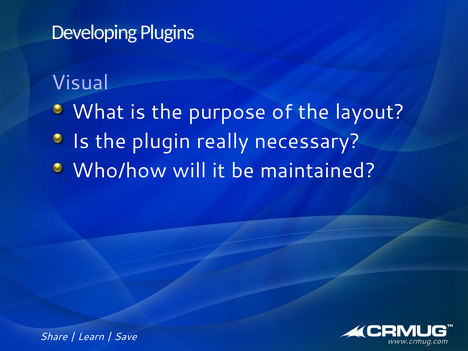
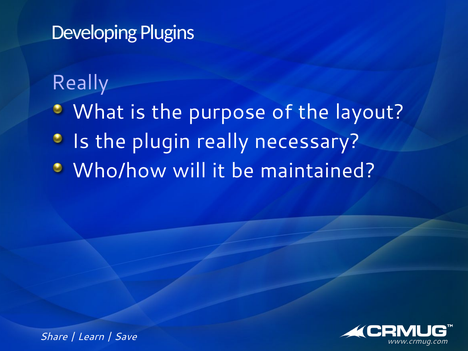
Visual at (80, 83): Visual -> Really
